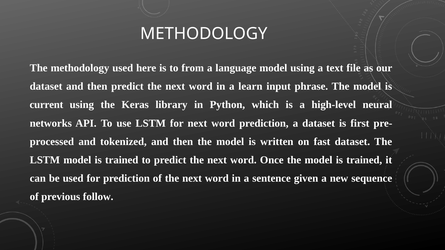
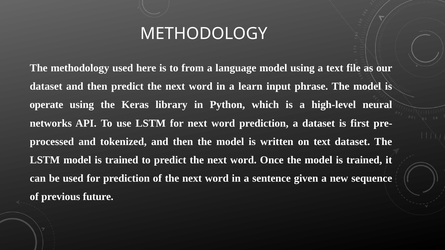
current: current -> operate
on fast: fast -> text
follow: follow -> future
